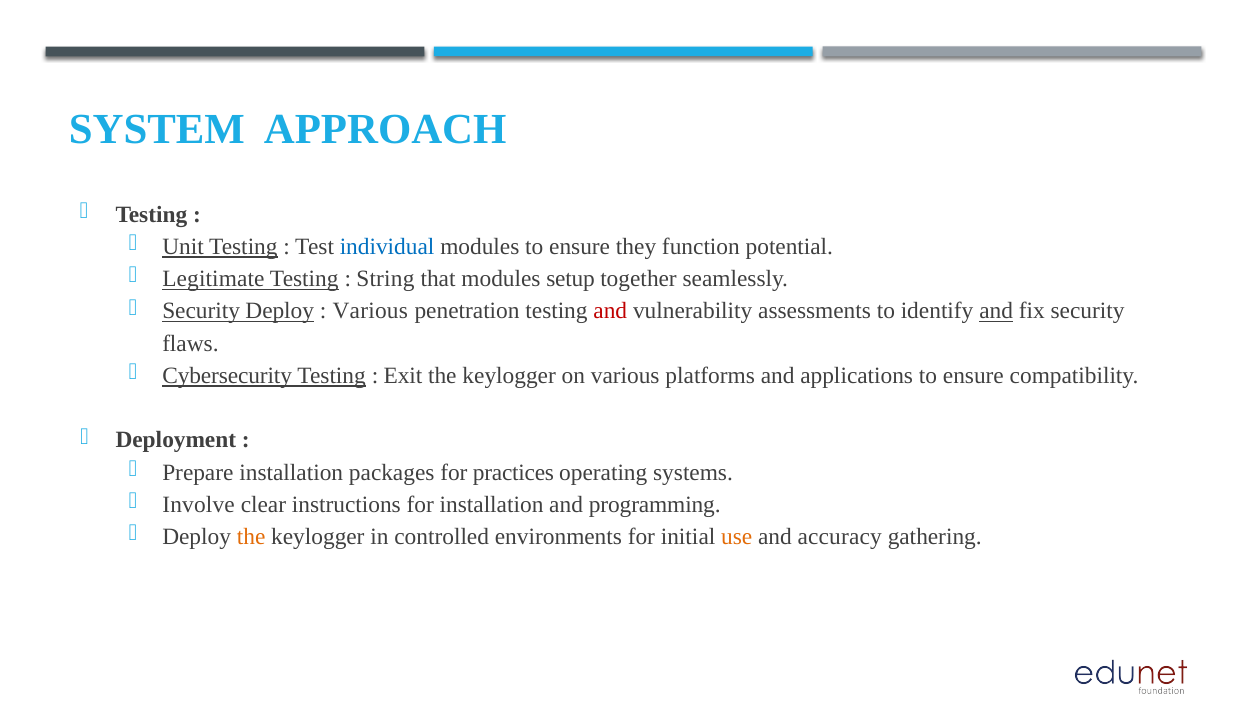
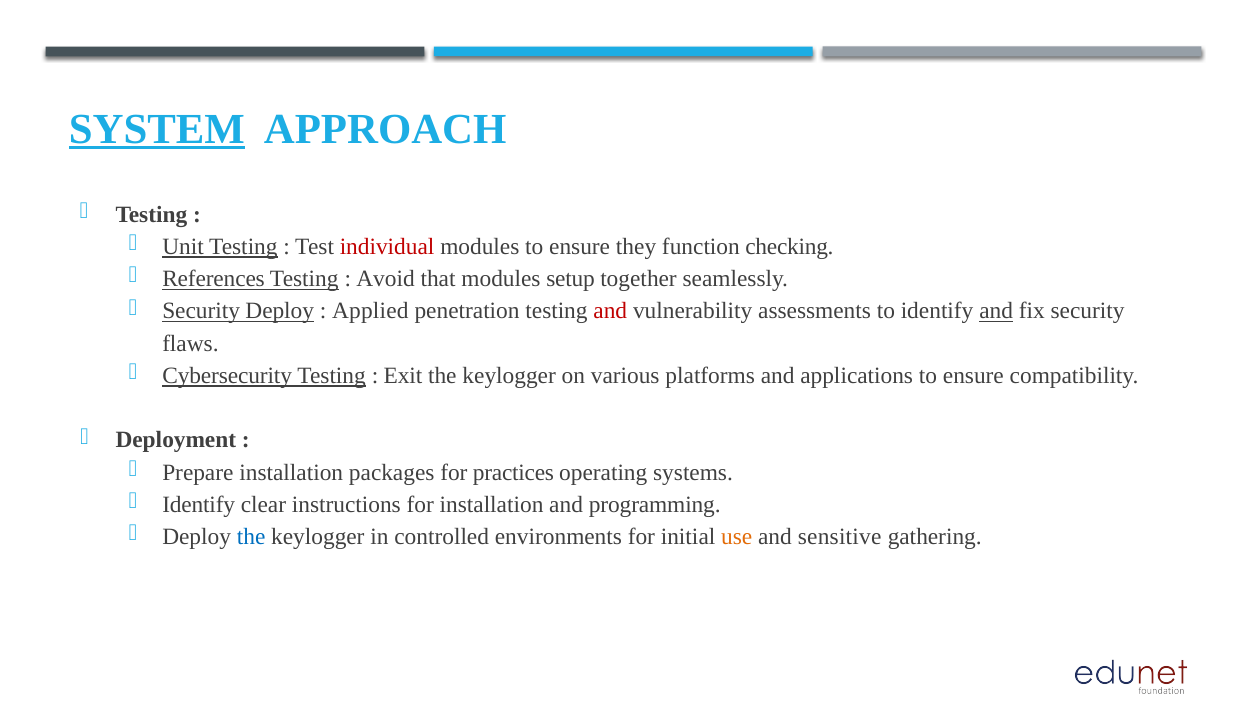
SYSTEM underline: none -> present
individual colour: blue -> red
potential: potential -> checking
Legitimate: Legitimate -> References
String: String -> Avoid
Various at (370, 311): Various -> Applied
Involve at (199, 505): Involve -> Identify
the at (251, 537) colour: orange -> blue
accuracy: accuracy -> sensitive
